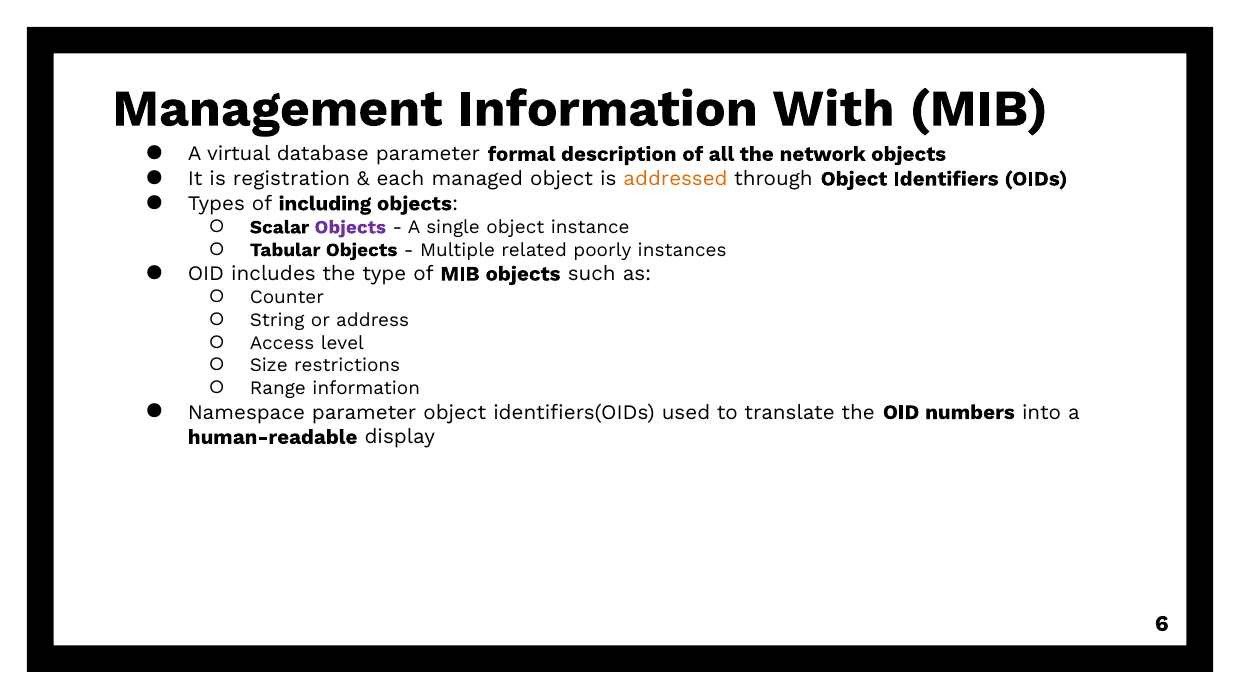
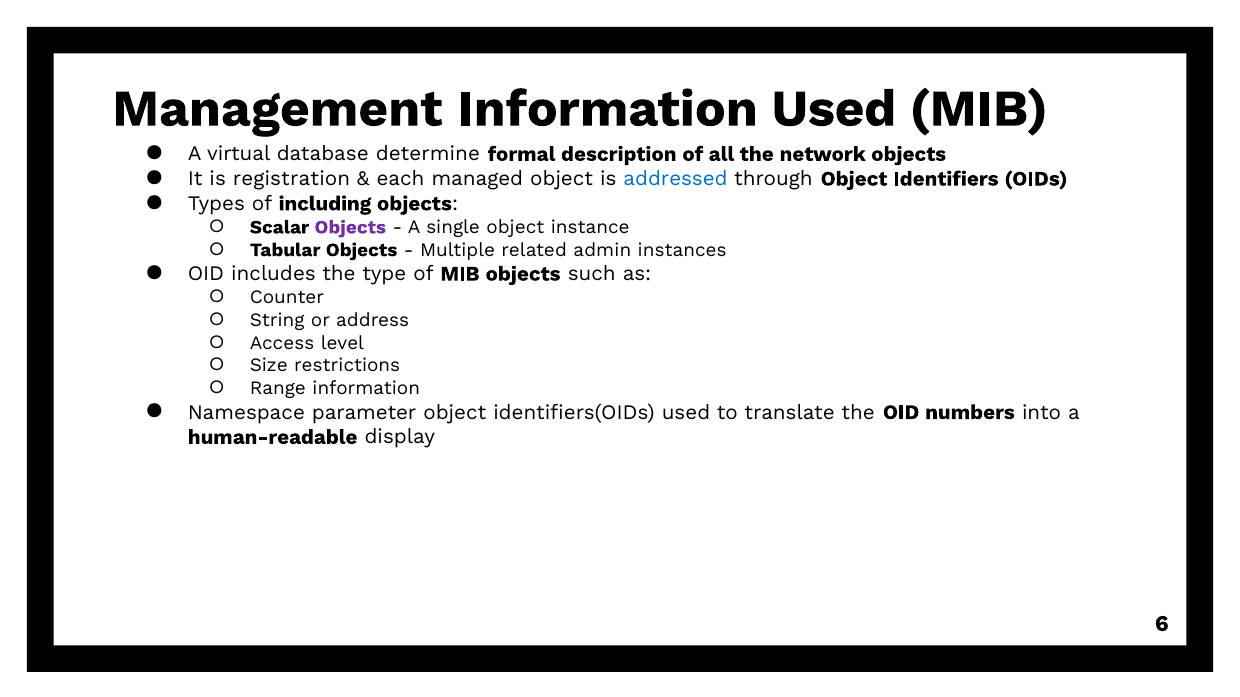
Information With: With -> Used
database parameter: parameter -> determine
addressed colour: orange -> blue
poorly: poorly -> admin
